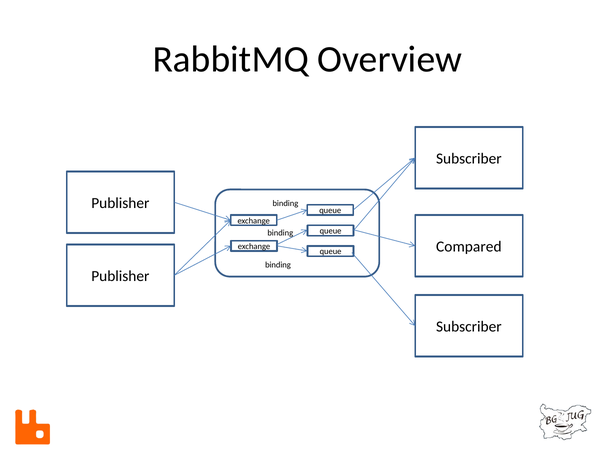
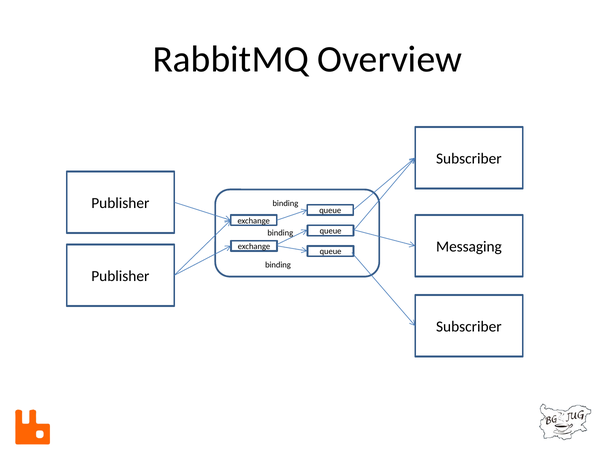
Compared: Compared -> Messaging
